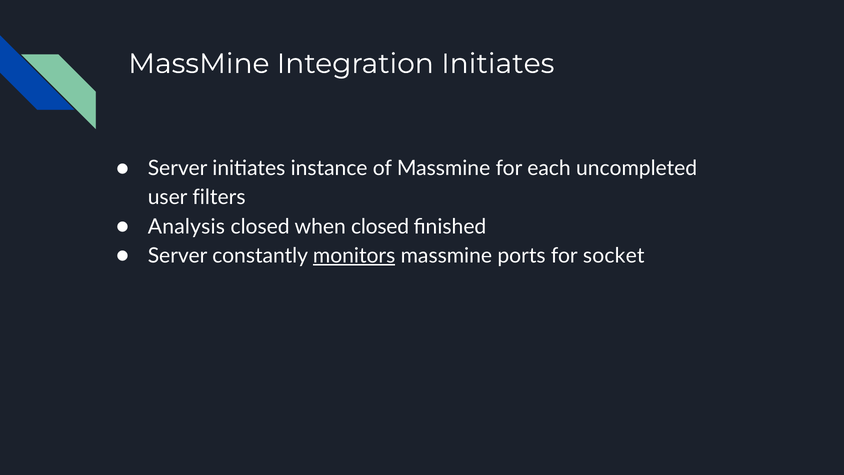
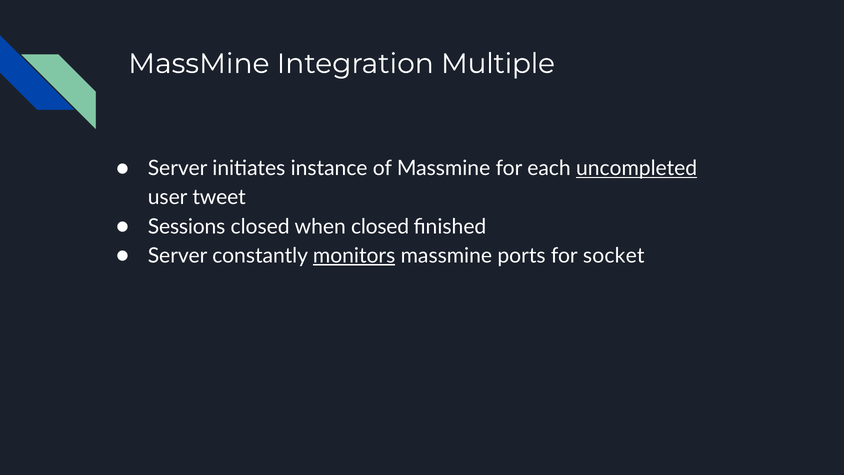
Integration Initiates: Initiates -> Multiple
uncompleted underline: none -> present
filters: filters -> tweet
Analysis: Analysis -> Sessions
